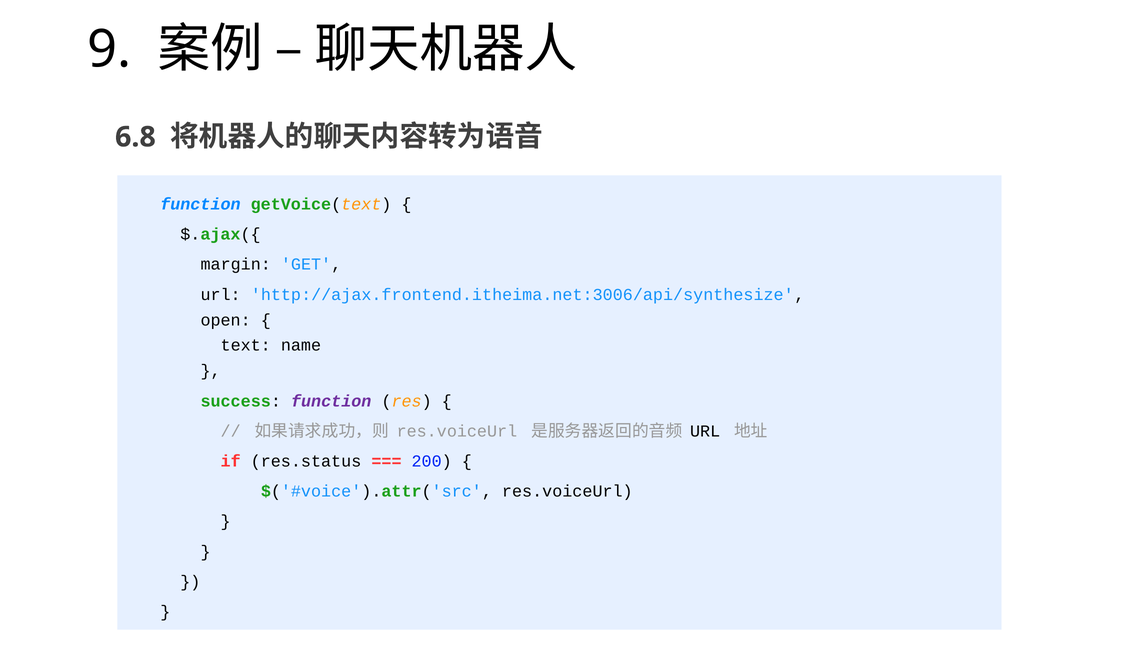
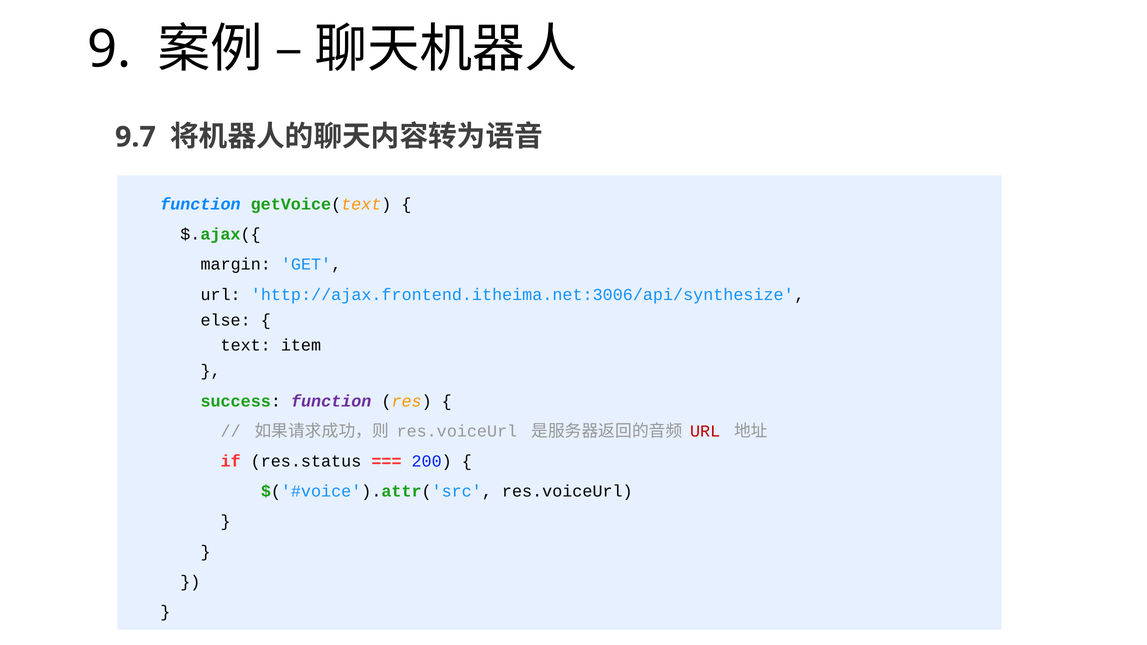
6.8: 6.8 -> 9.7
open: open -> else
name: name -> item
URL at (705, 431) colour: black -> red
